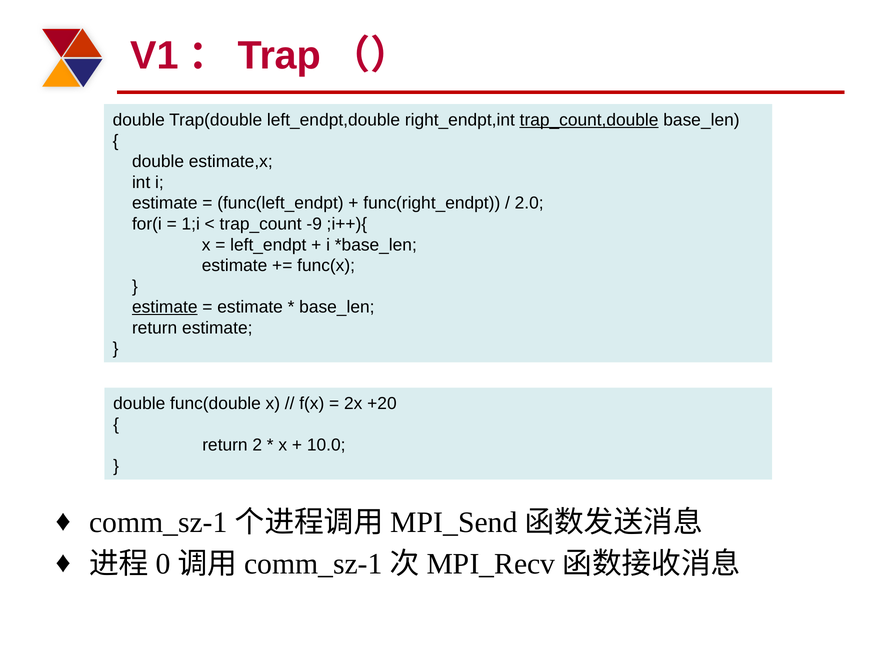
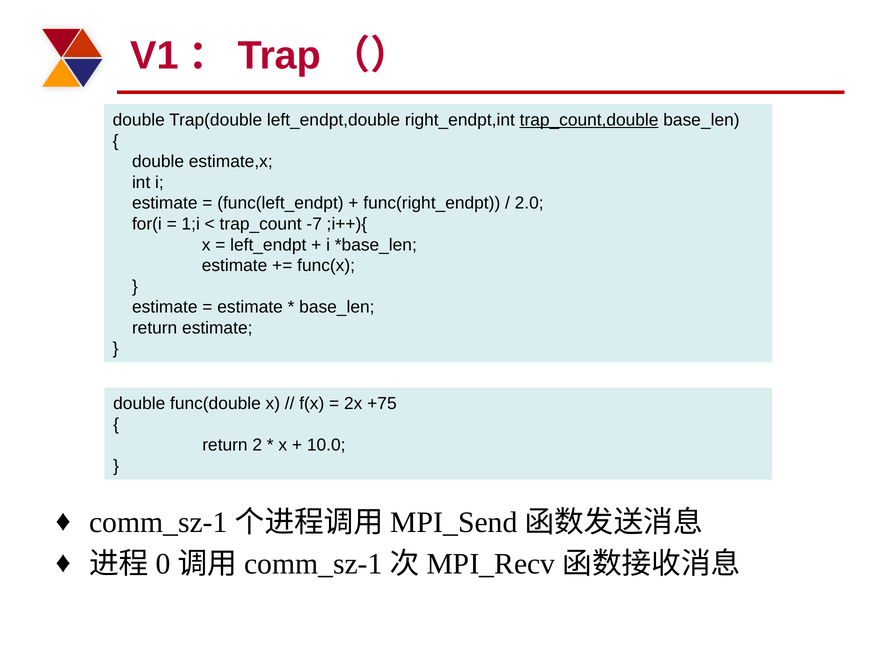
-9: -9 -> -7
estimate at (165, 307) underline: present -> none
+20: +20 -> +75
